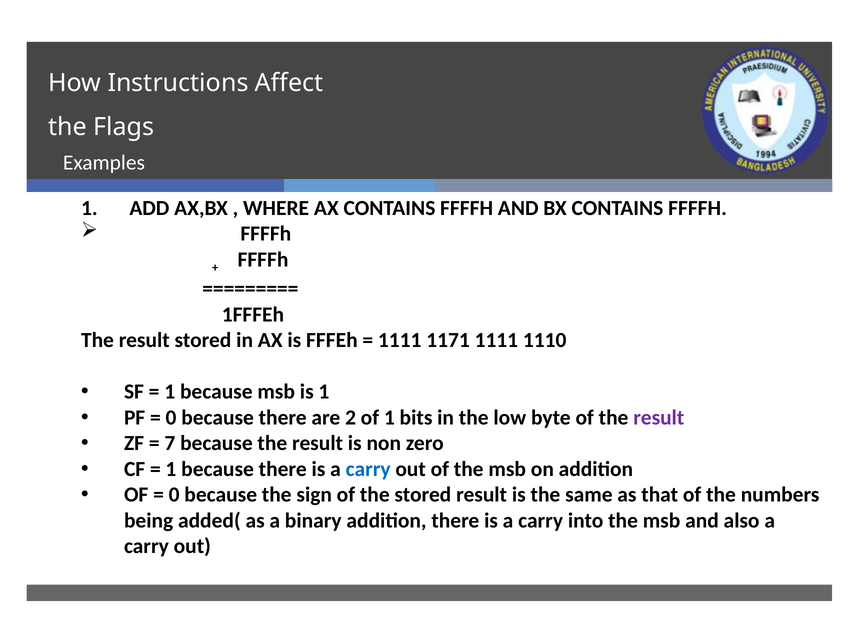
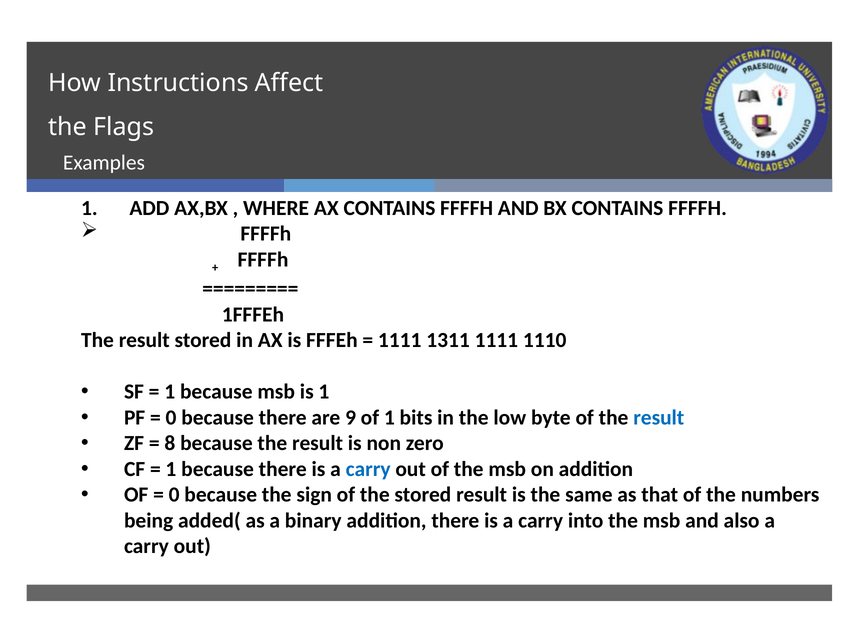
1171: 1171 -> 1311
2: 2 -> 9
result at (659, 418) colour: purple -> blue
7: 7 -> 8
